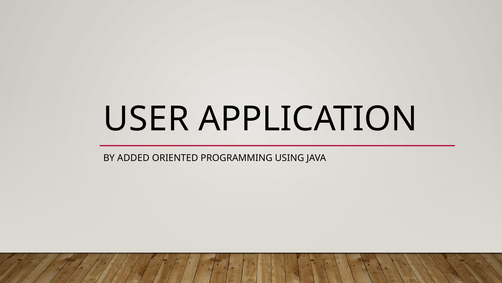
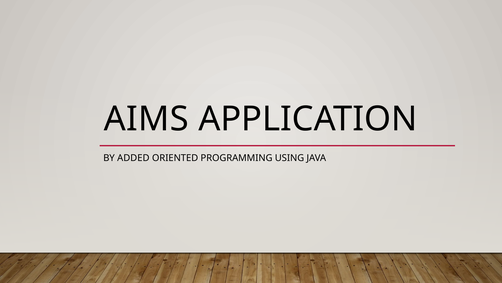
USER: USER -> AIMS
